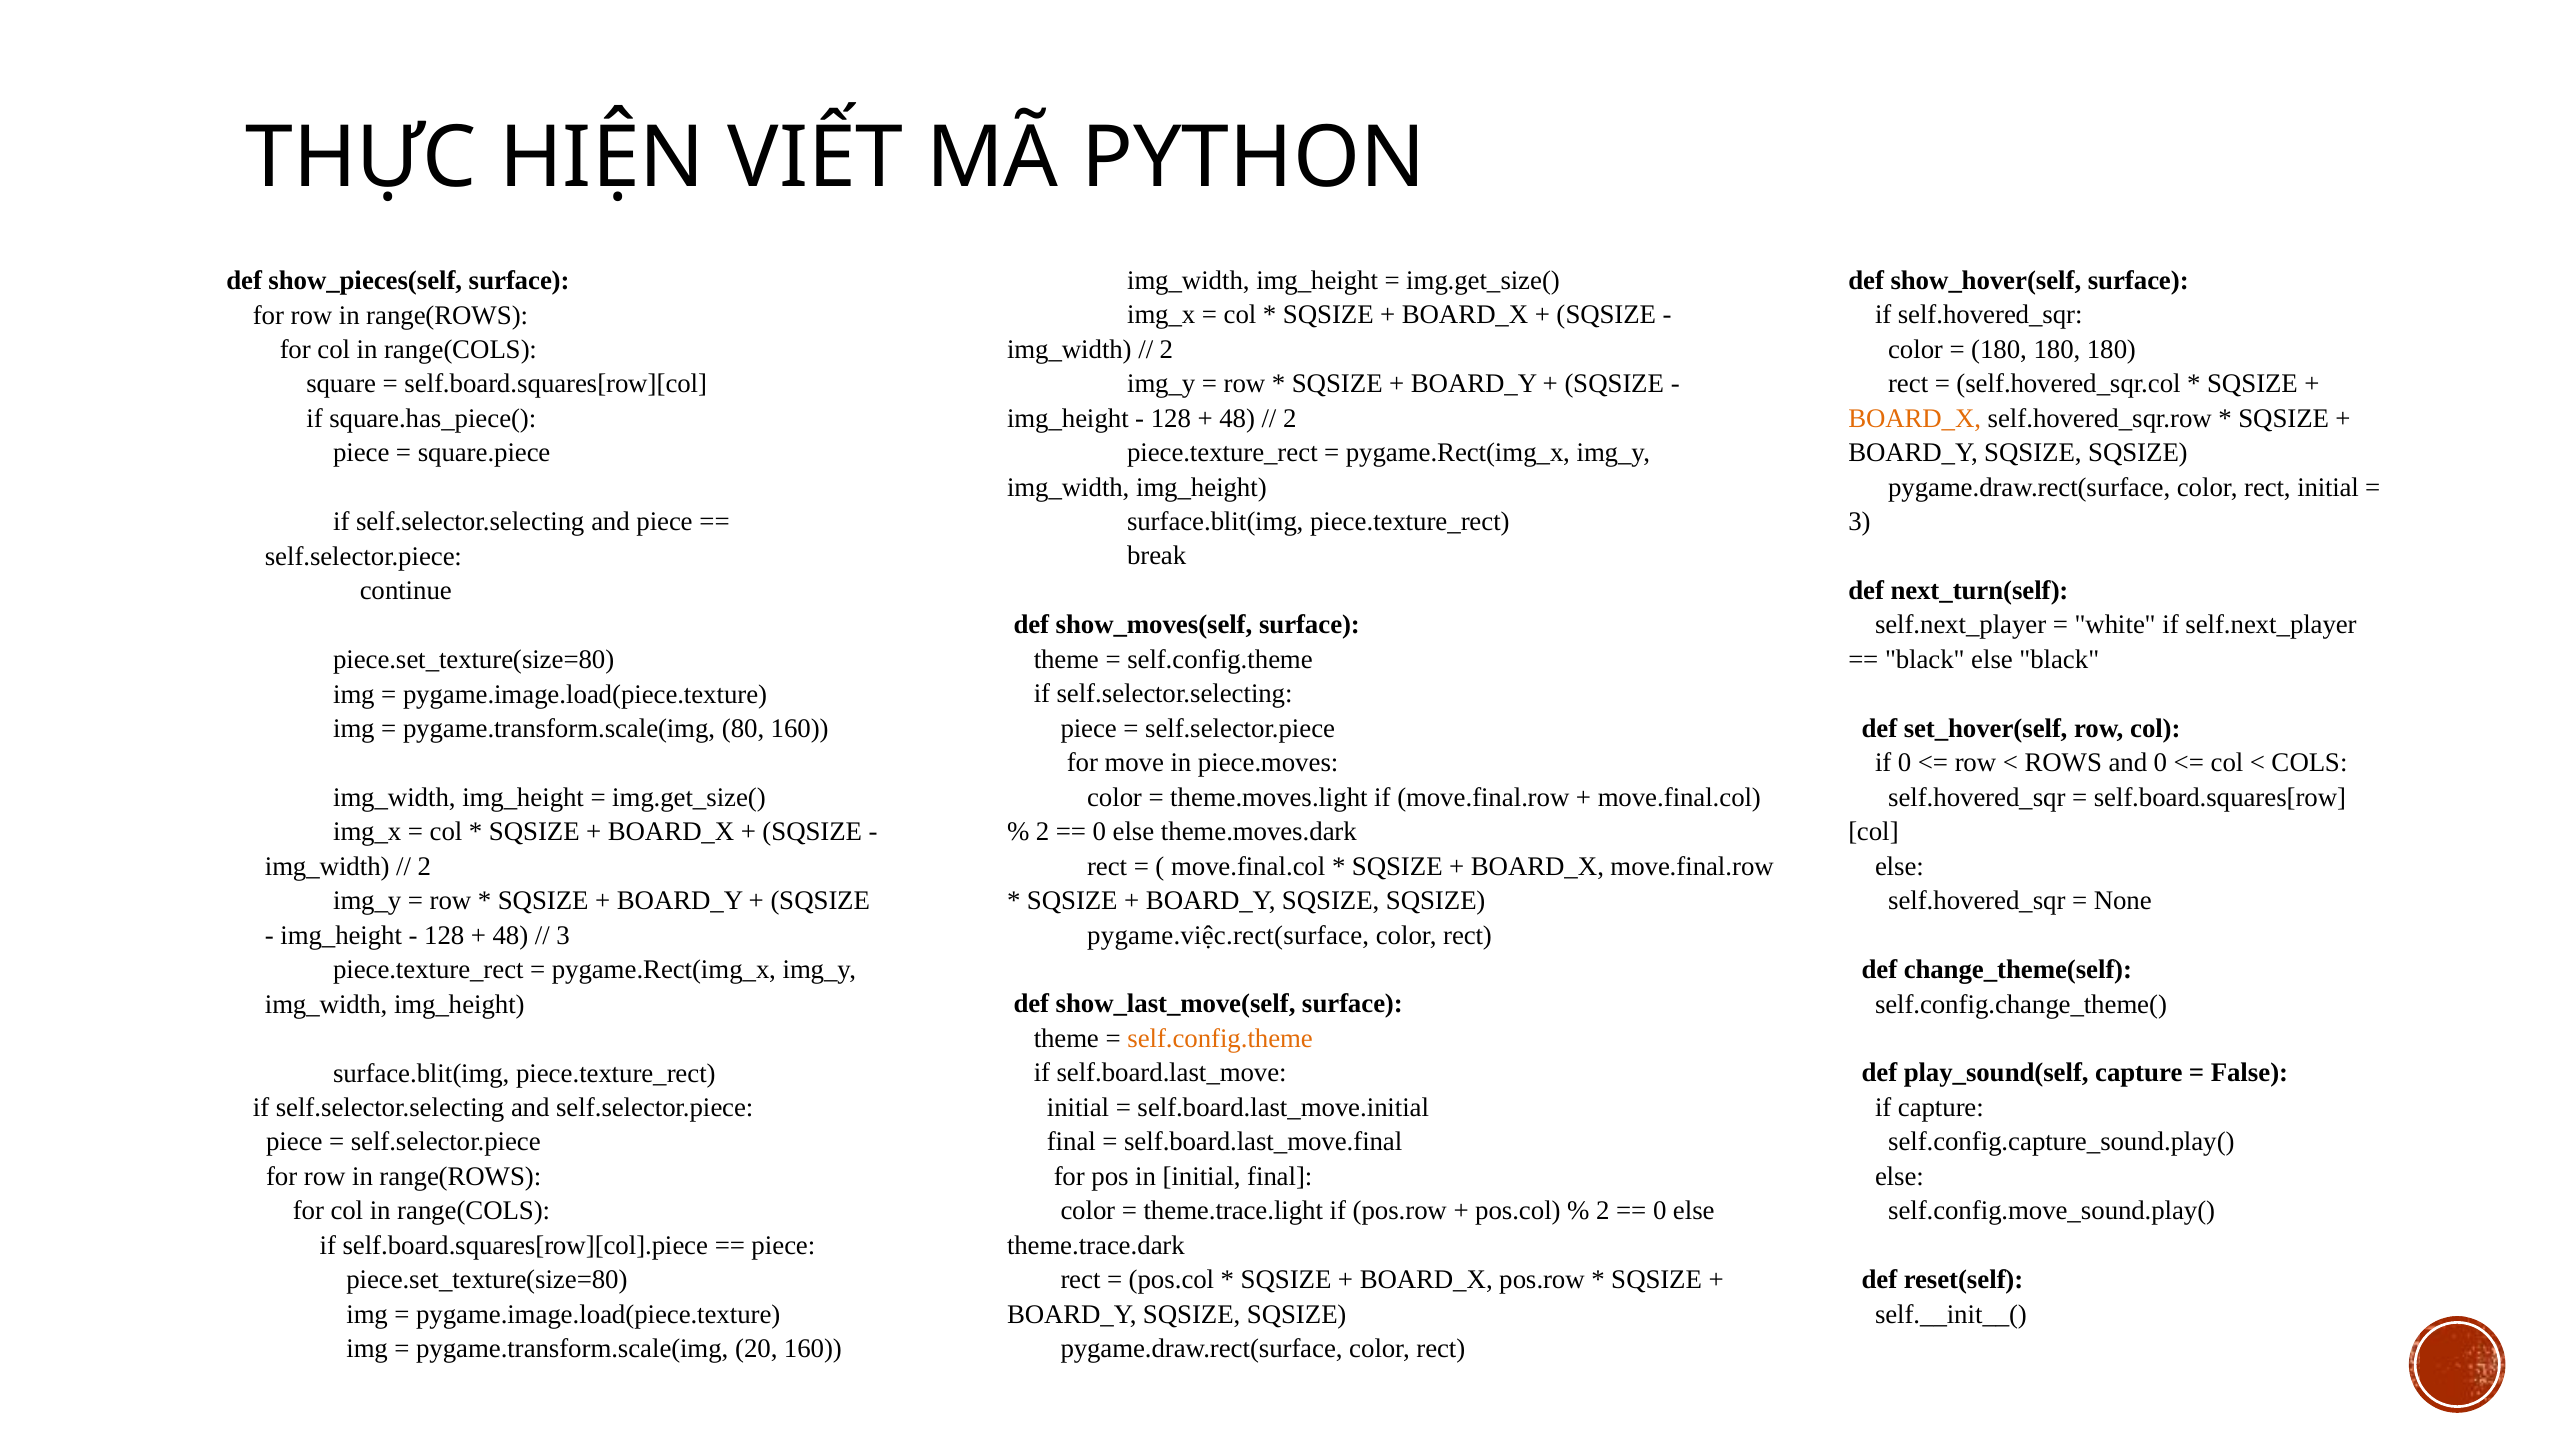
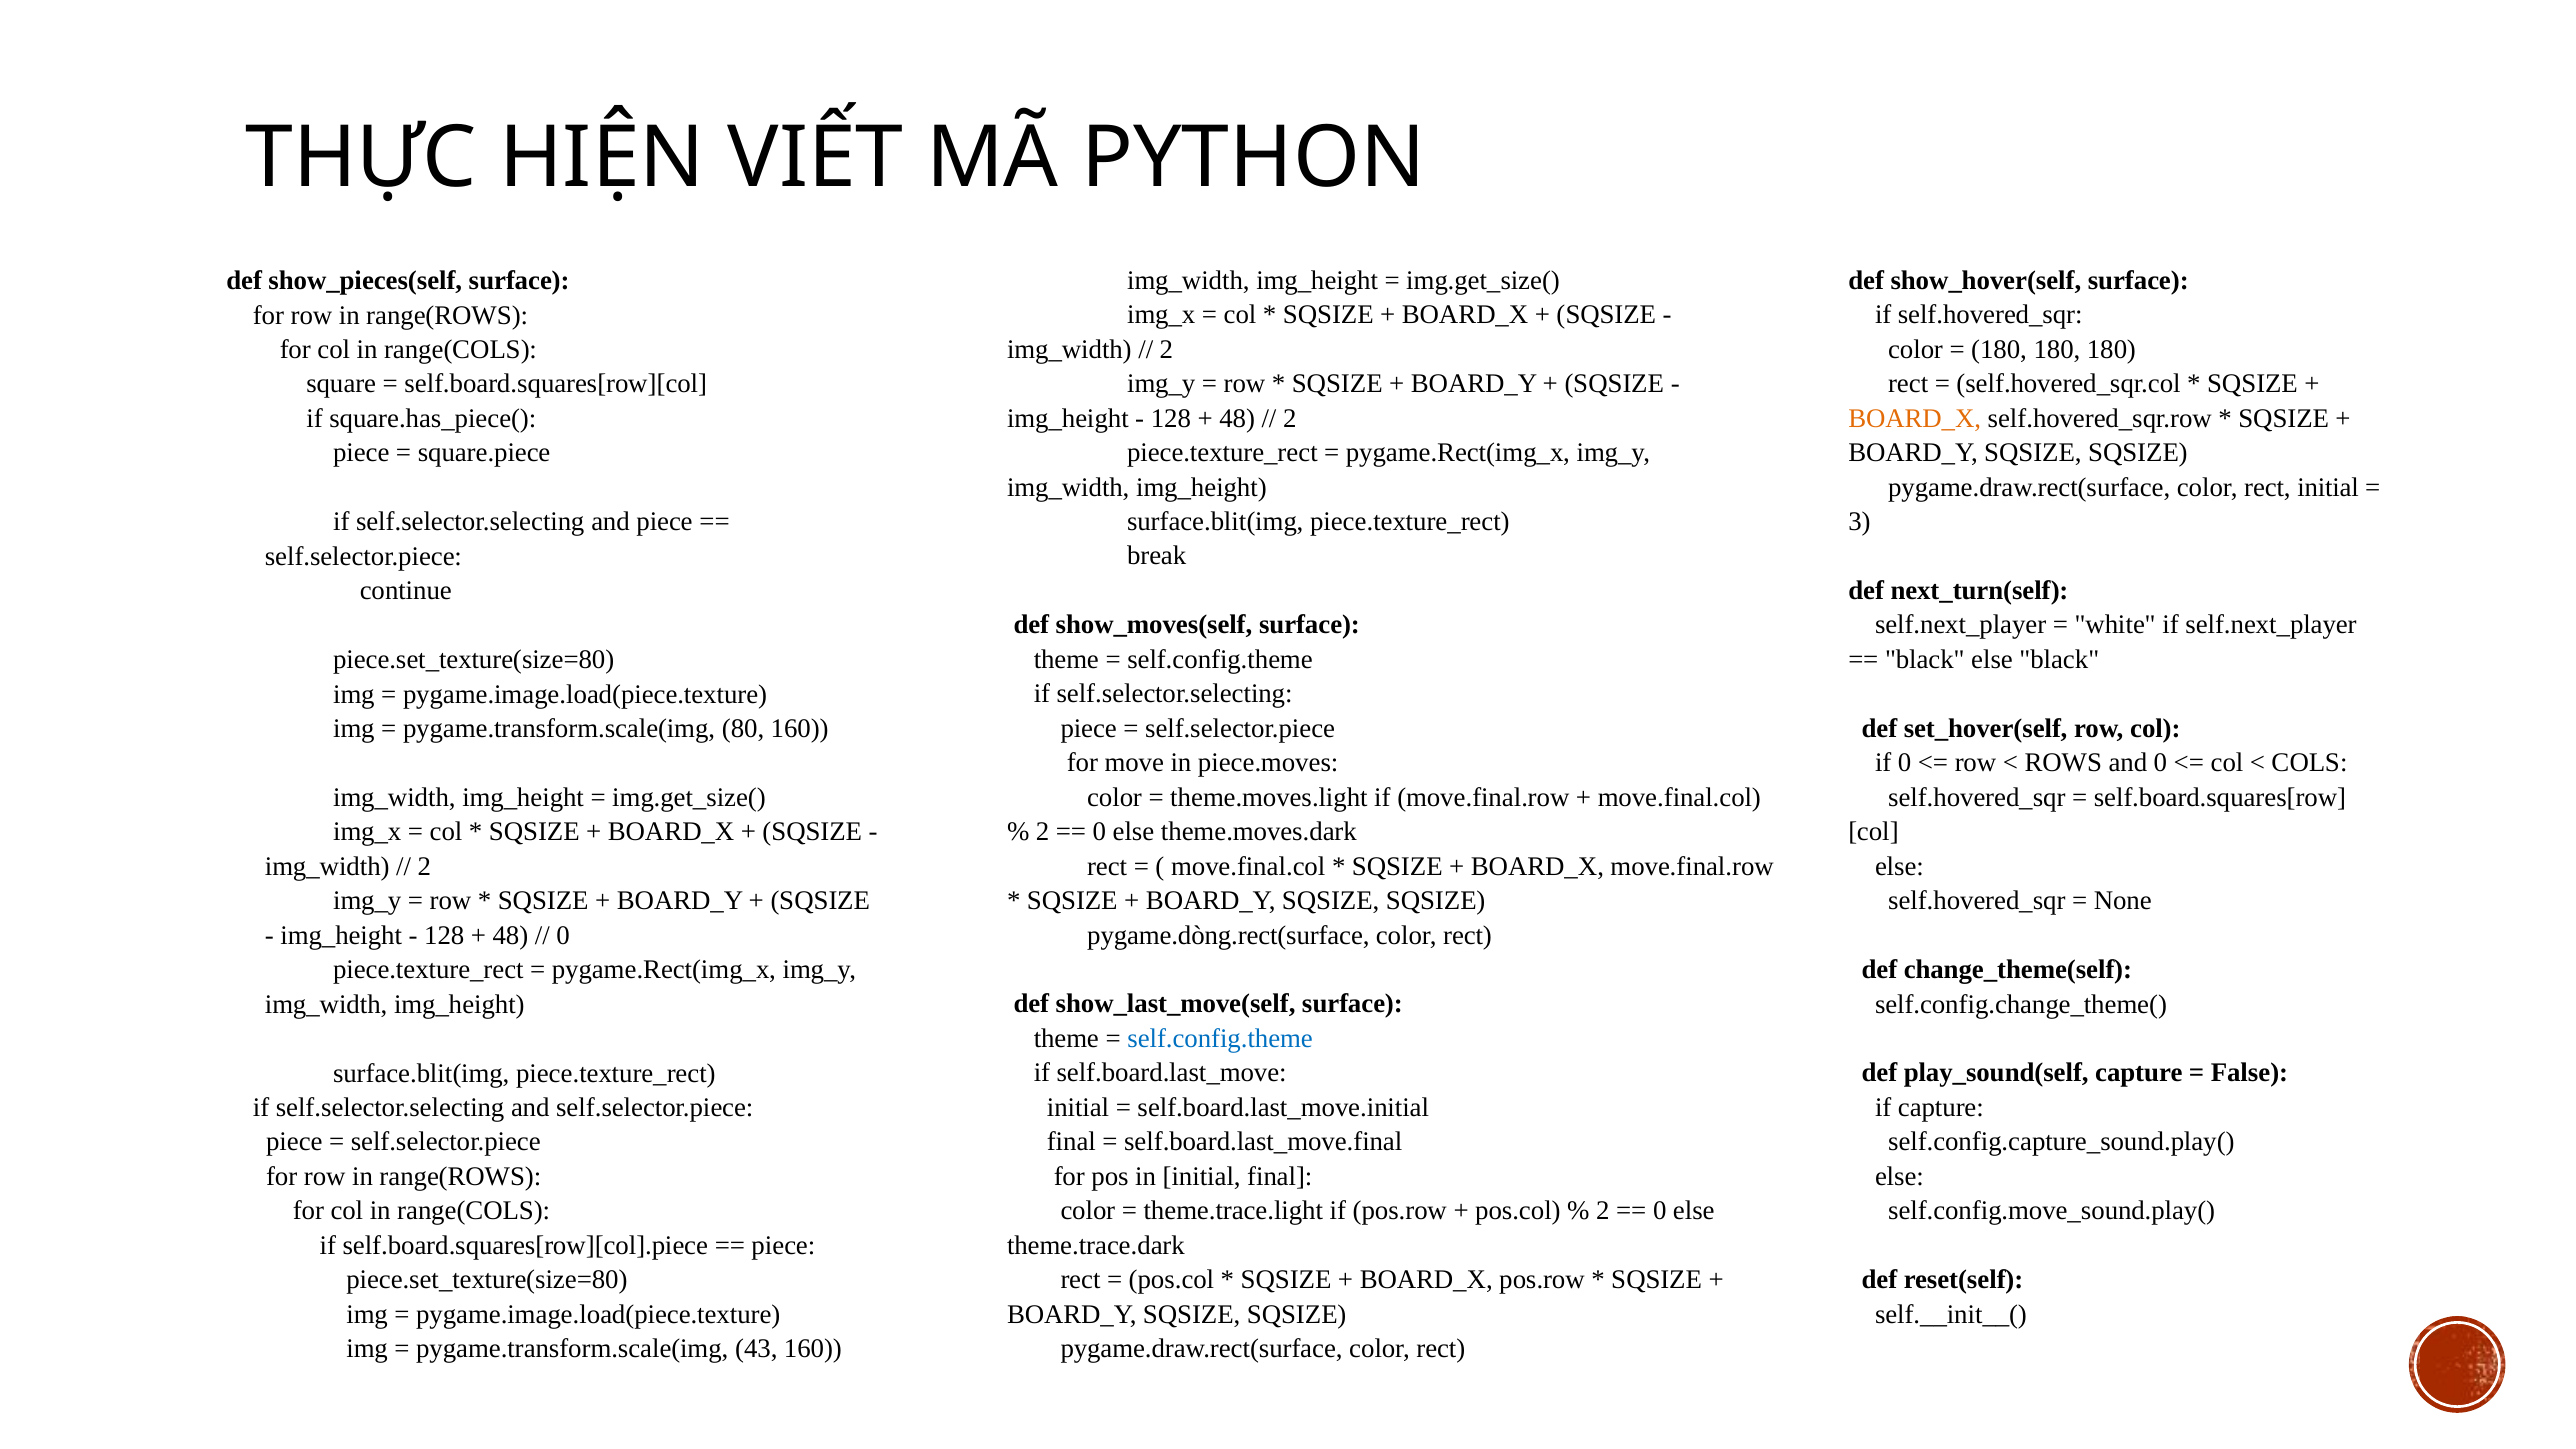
3 at (563, 935): 3 -> 0
pygame.việc.rect(surface: pygame.việc.rect(surface -> pygame.dòng.rect(surface
self.config.theme at (1220, 1039) colour: orange -> blue
20: 20 -> 43
